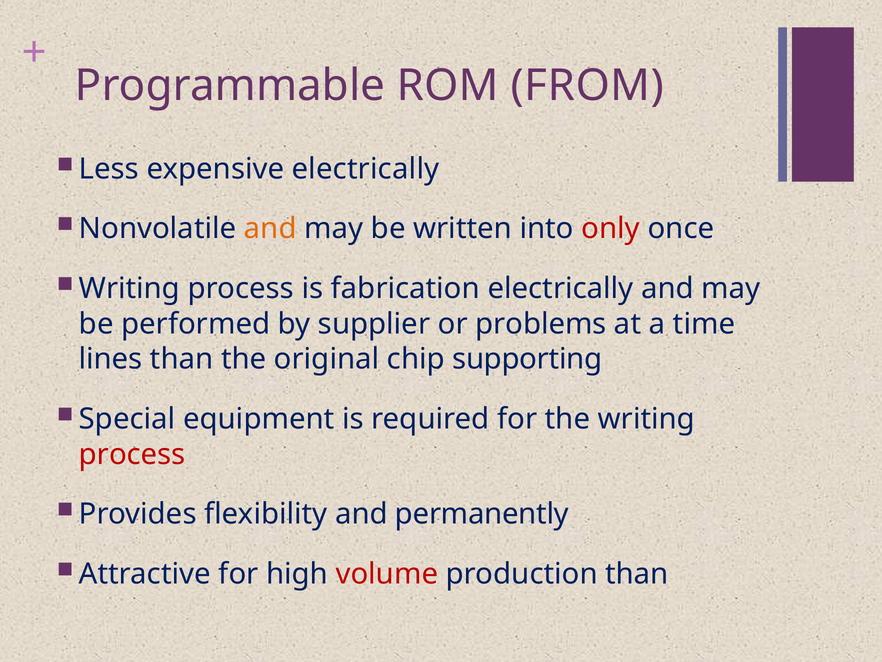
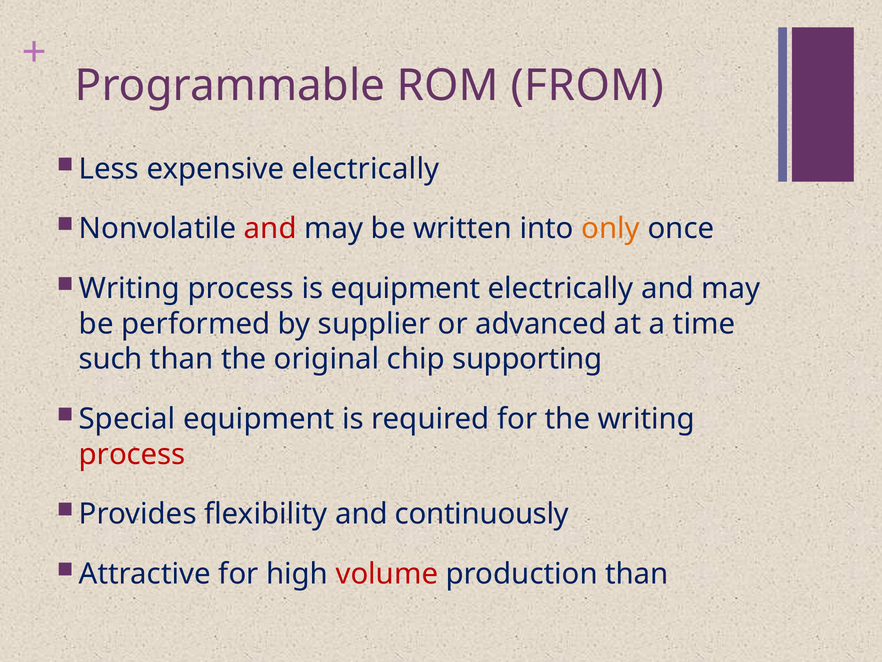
and at (270, 229) colour: orange -> red
only colour: red -> orange
is fabrication: fabrication -> equipment
problems: problems -> advanced
lines: lines -> such
permanently: permanently -> continuously
